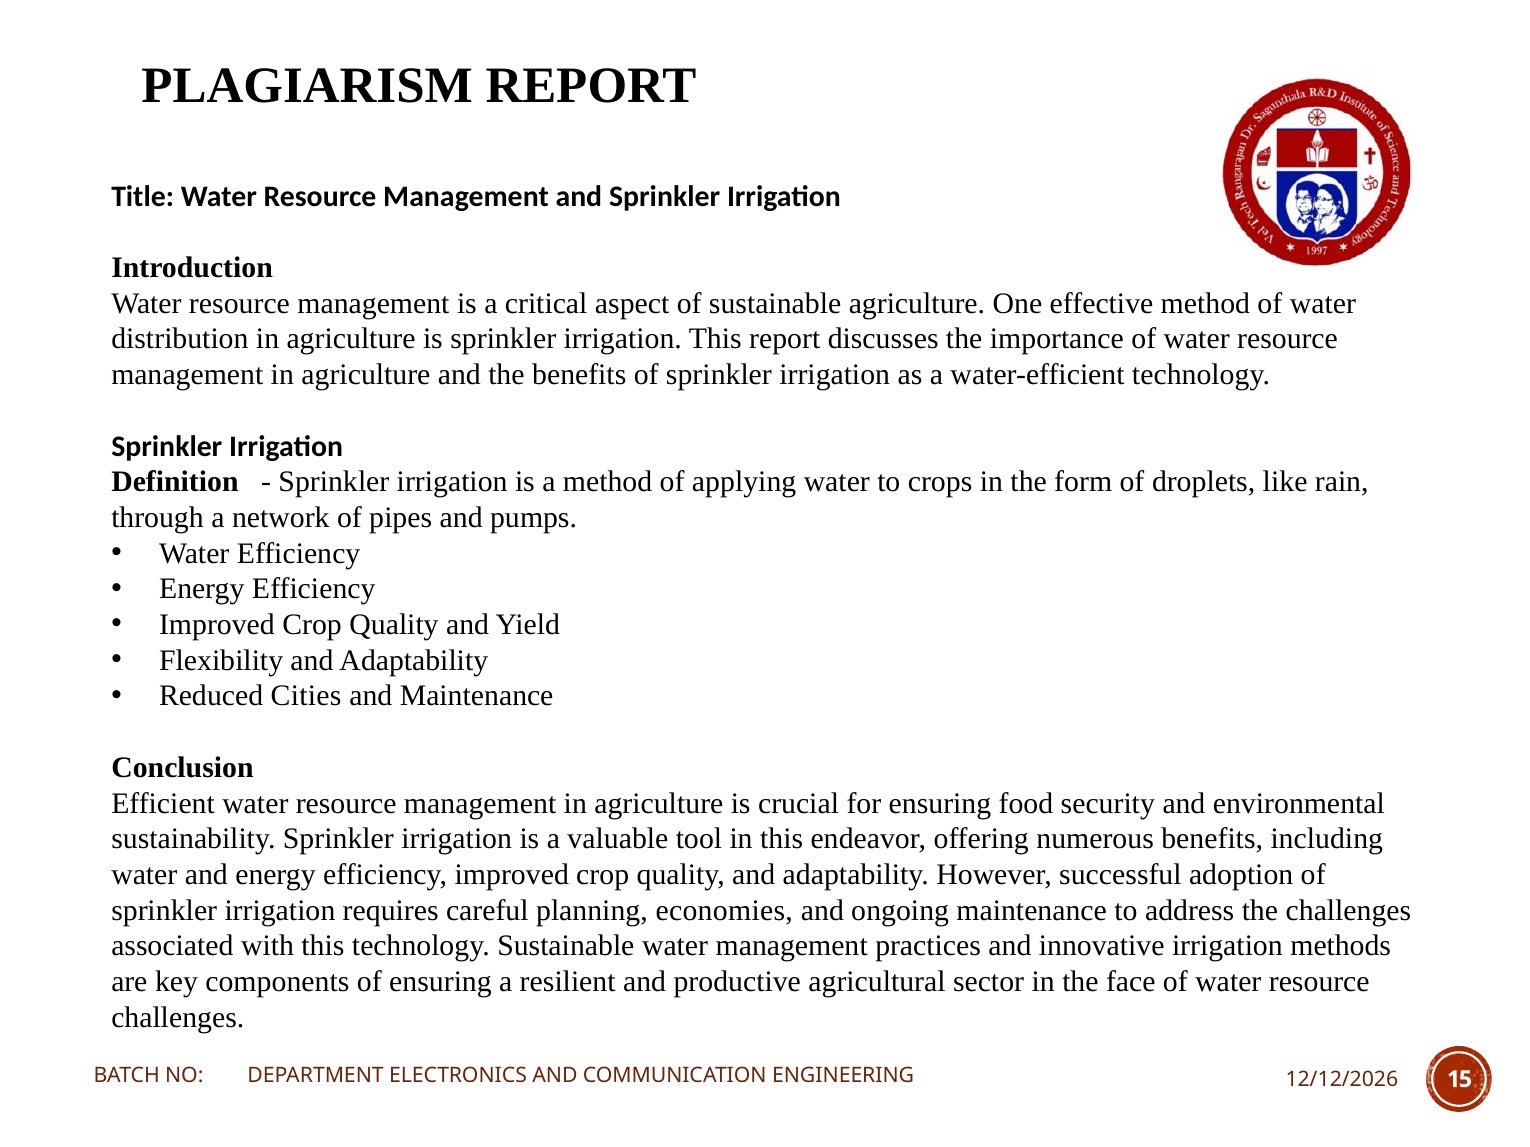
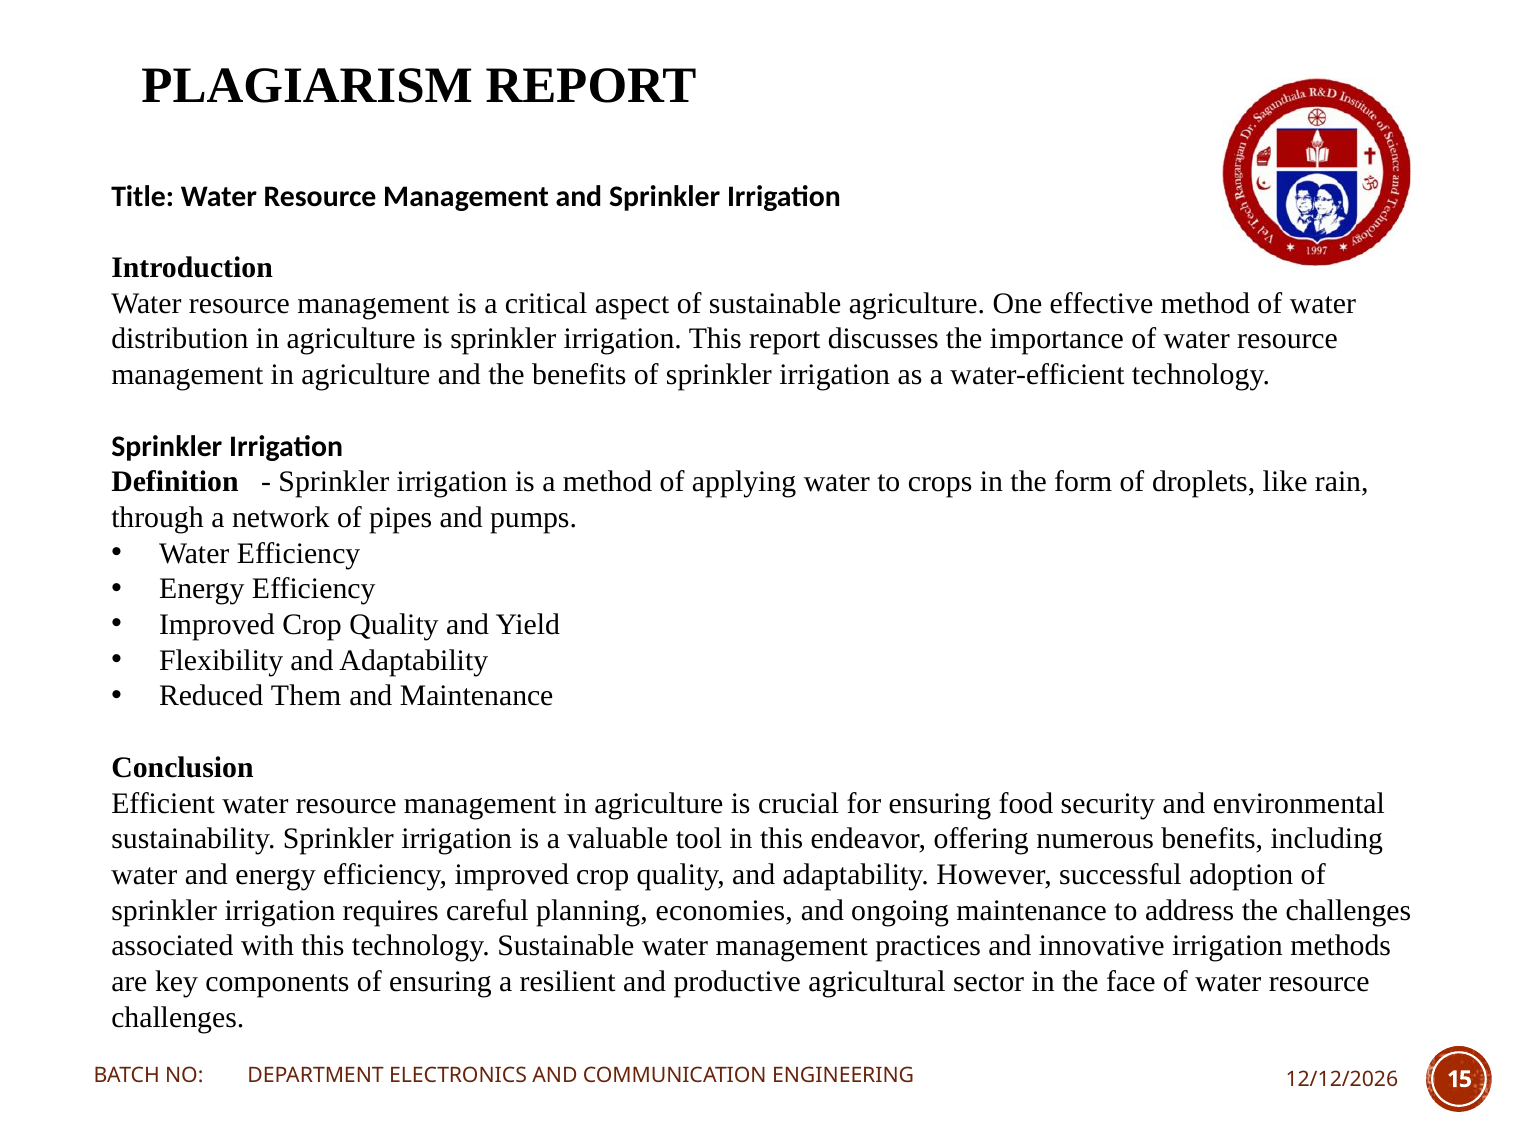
Cities: Cities -> Them
